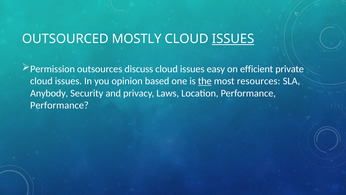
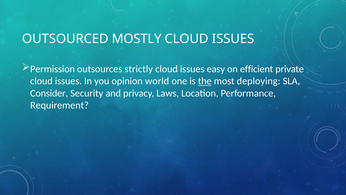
ISSUES at (233, 39) underline: present -> none
discuss: discuss -> strictly
based: based -> world
resources: resources -> deploying
Anybody: Anybody -> Consider
Performance at (59, 105): Performance -> Requirement
